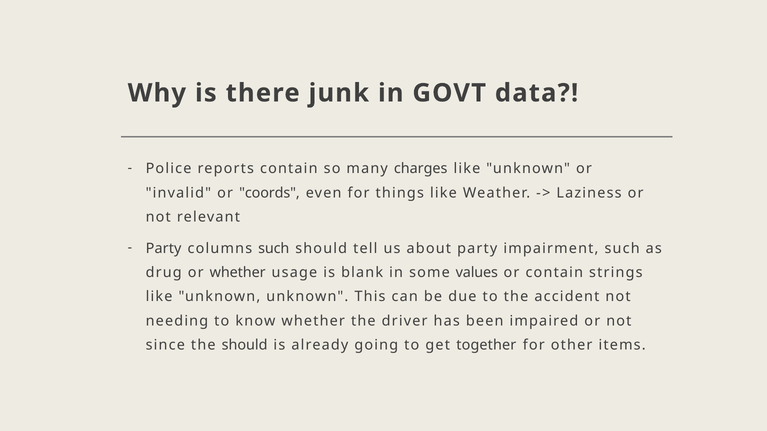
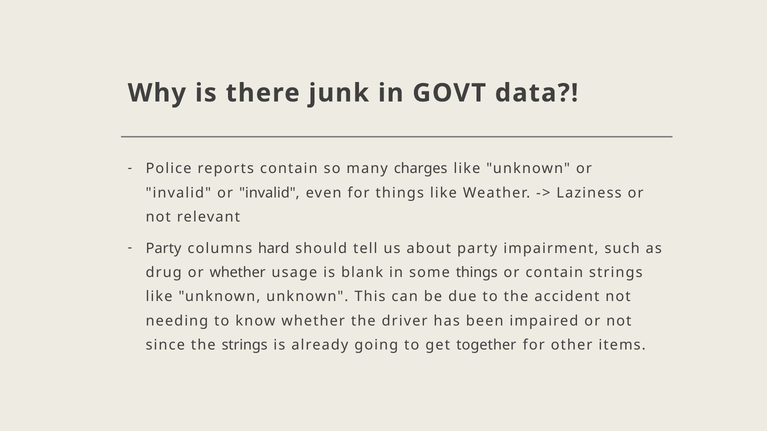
invalid or coords: coords -> invalid
columns such: such -> hard
some values: values -> things
the should: should -> strings
